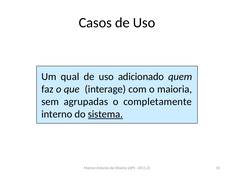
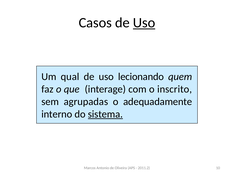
Uso at (144, 23) underline: none -> present
adicionado: adicionado -> lecionando
maioria: maioria -> inscrito
completamente: completamente -> adequadamente
